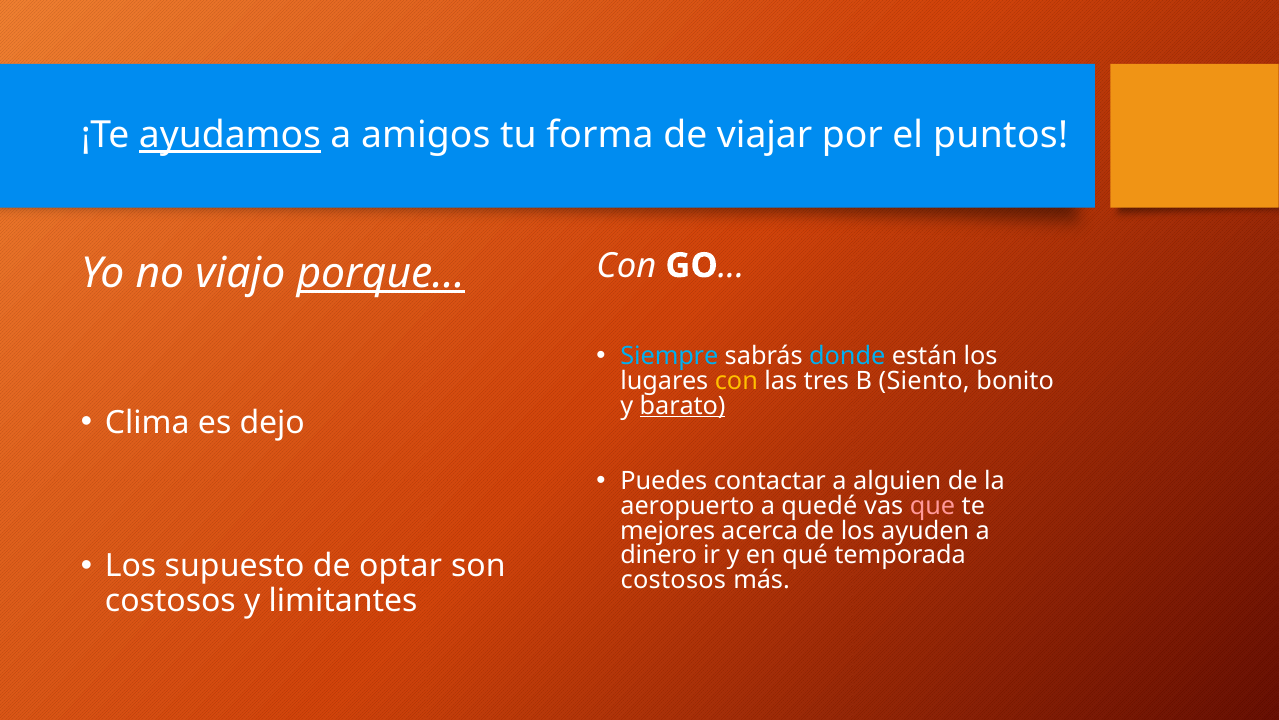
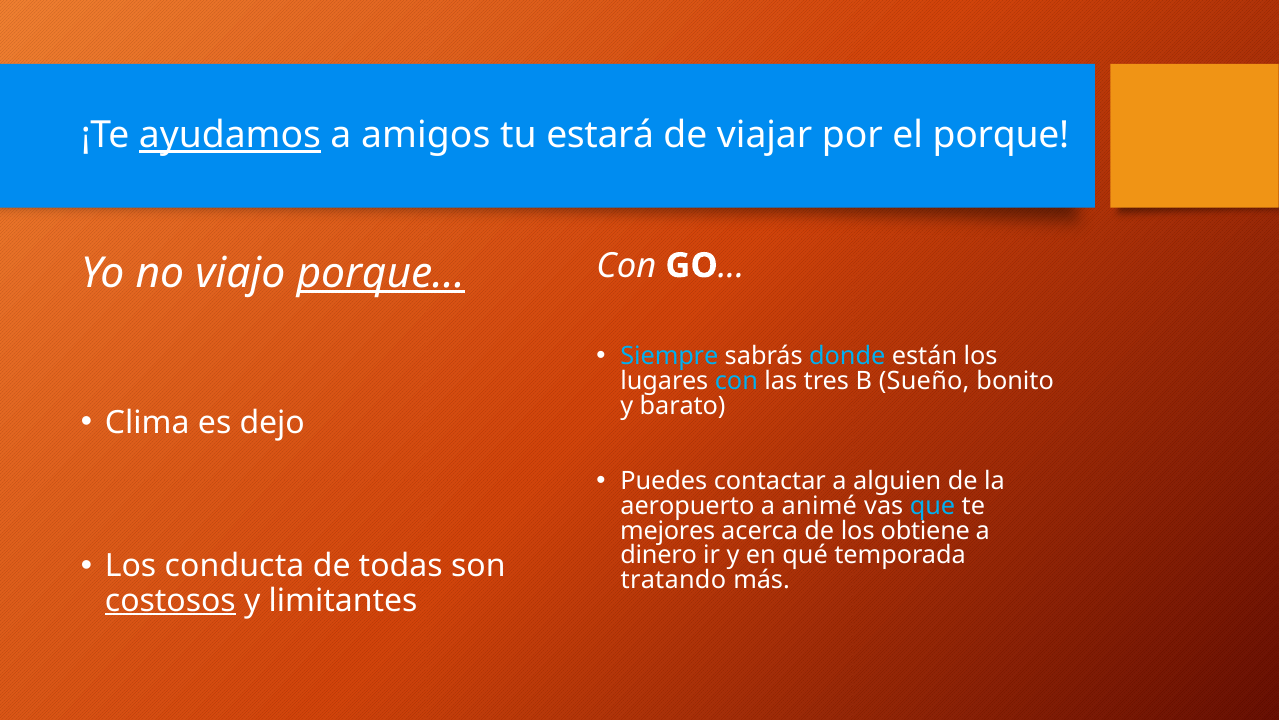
forma: forma -> estará
puntos: puntos -> porque
con at (736, 381) colour: yellow -> light blue
Siento: Siento -> Sueño
barato underline: present -> none
quedé: quedé -> animé
que colour: pink -> light blue
ayuden: ayuden -> obtiene
supuesto: supuesto -> conducta
optar: optar -> todas
costosos at (673, 580): costosos -> tratando
costosos at (170, 600) underline: none -> present
